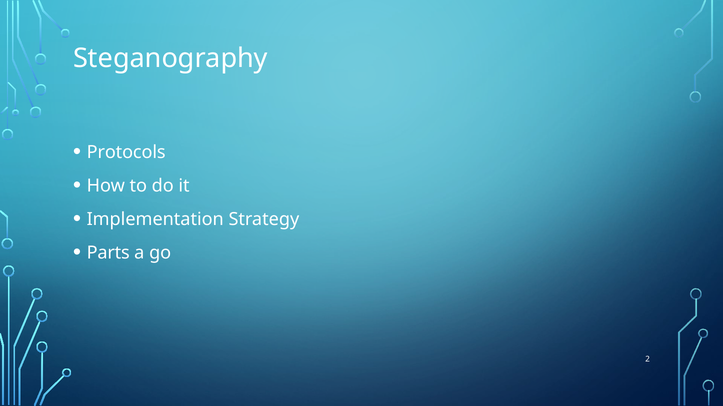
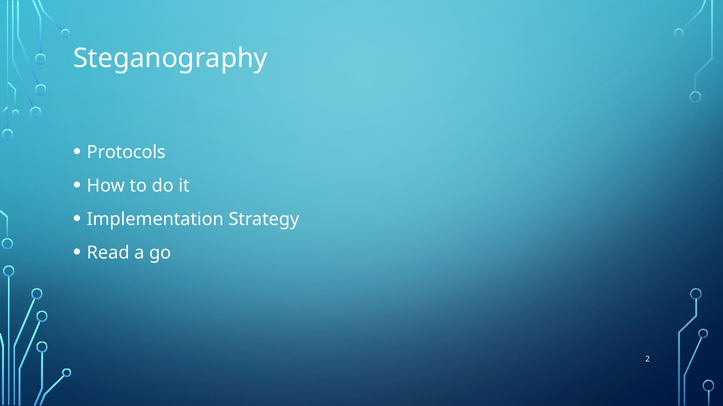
Parts: Parts -> Read
